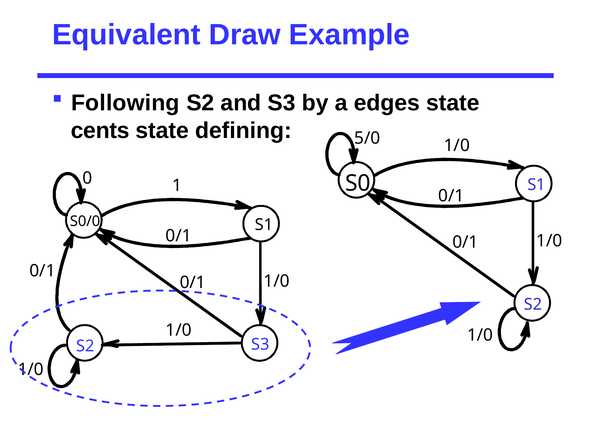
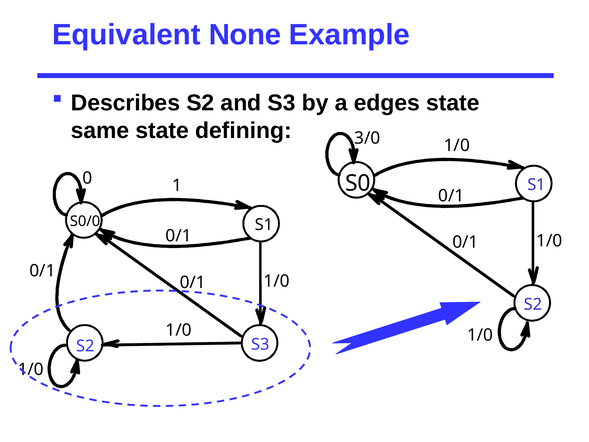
Draw: Draw -> None
Following: Following -> Describes
cents: cents -> same
5/0: 5/0 -> 3/0
